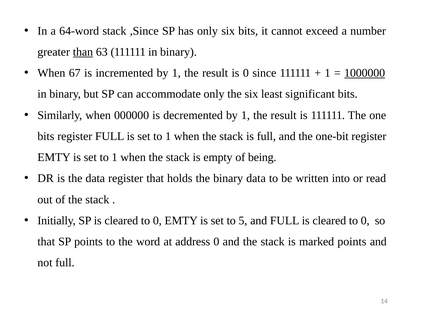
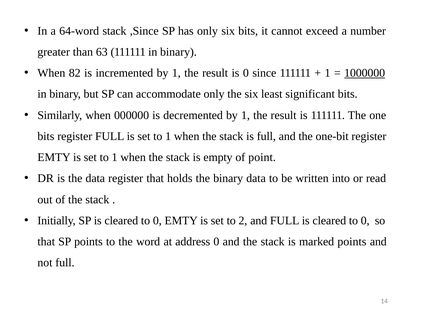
than underline: present -> none
67: 67 -> 82
being: being -> point
5: 5 -> 2
